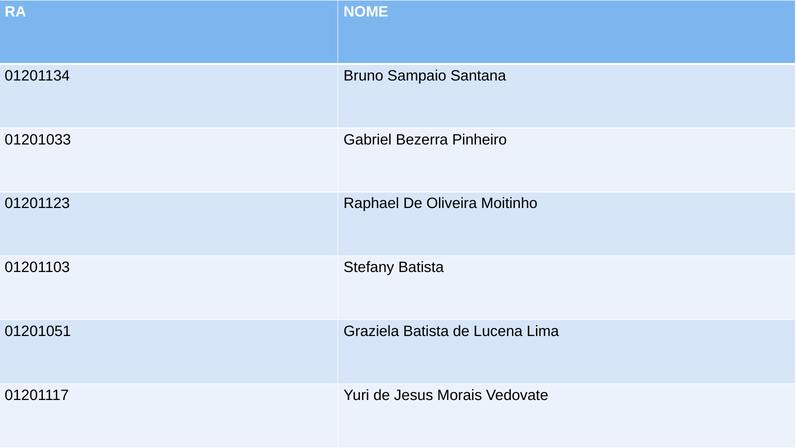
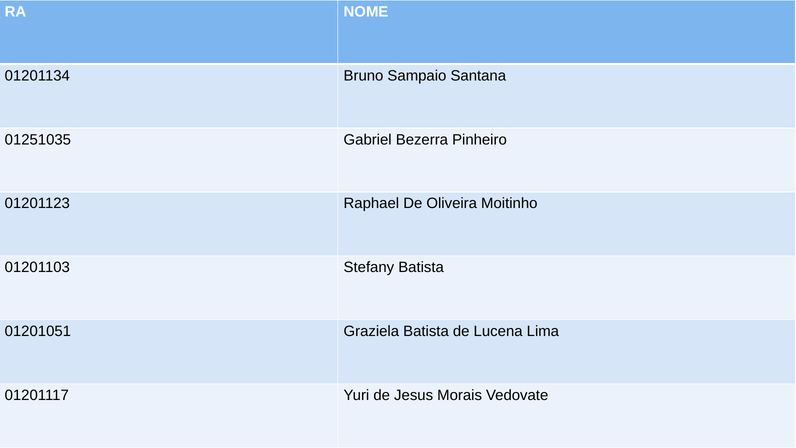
01201033: 01201033 -> 01251035
